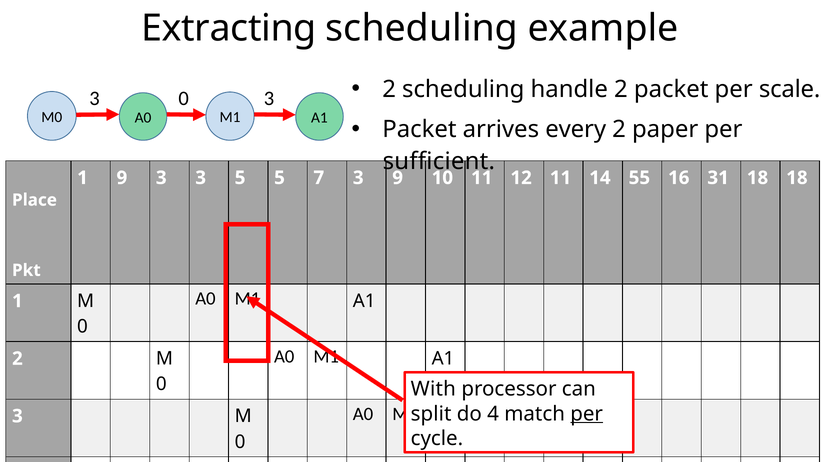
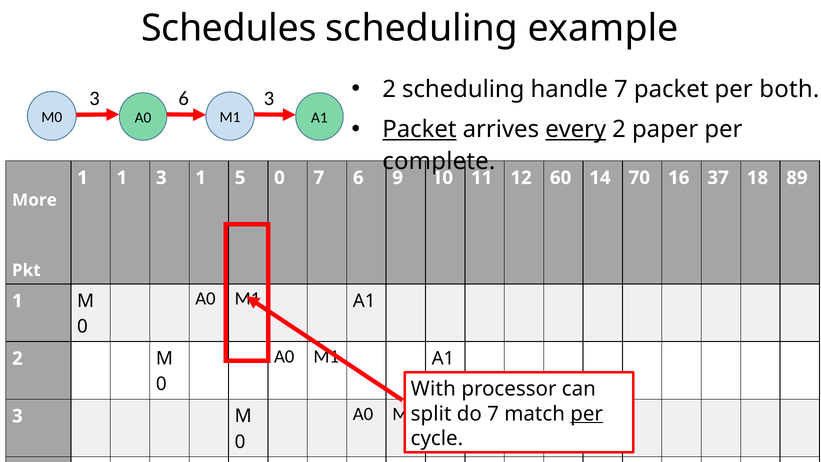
Extracting: Extracting -> Schedules
handle 2: 2 -> 7
scale: scale -> both
3 0: 0 -> 6
Packet at (419, 129) underline: none -> present
every underline: none -> present
sufficient: sufficient -> complete
1 9: 9 -> 1
3 3: 3 -> 1
5 5: 5 -> 0
7 3: 3 -> 6
12 11: 11 -> 60
55: 55 -> 70
31: 31 -> 37
18 18: 18 -> 89
Place: Place -> More
do 4: 4 -> 7
